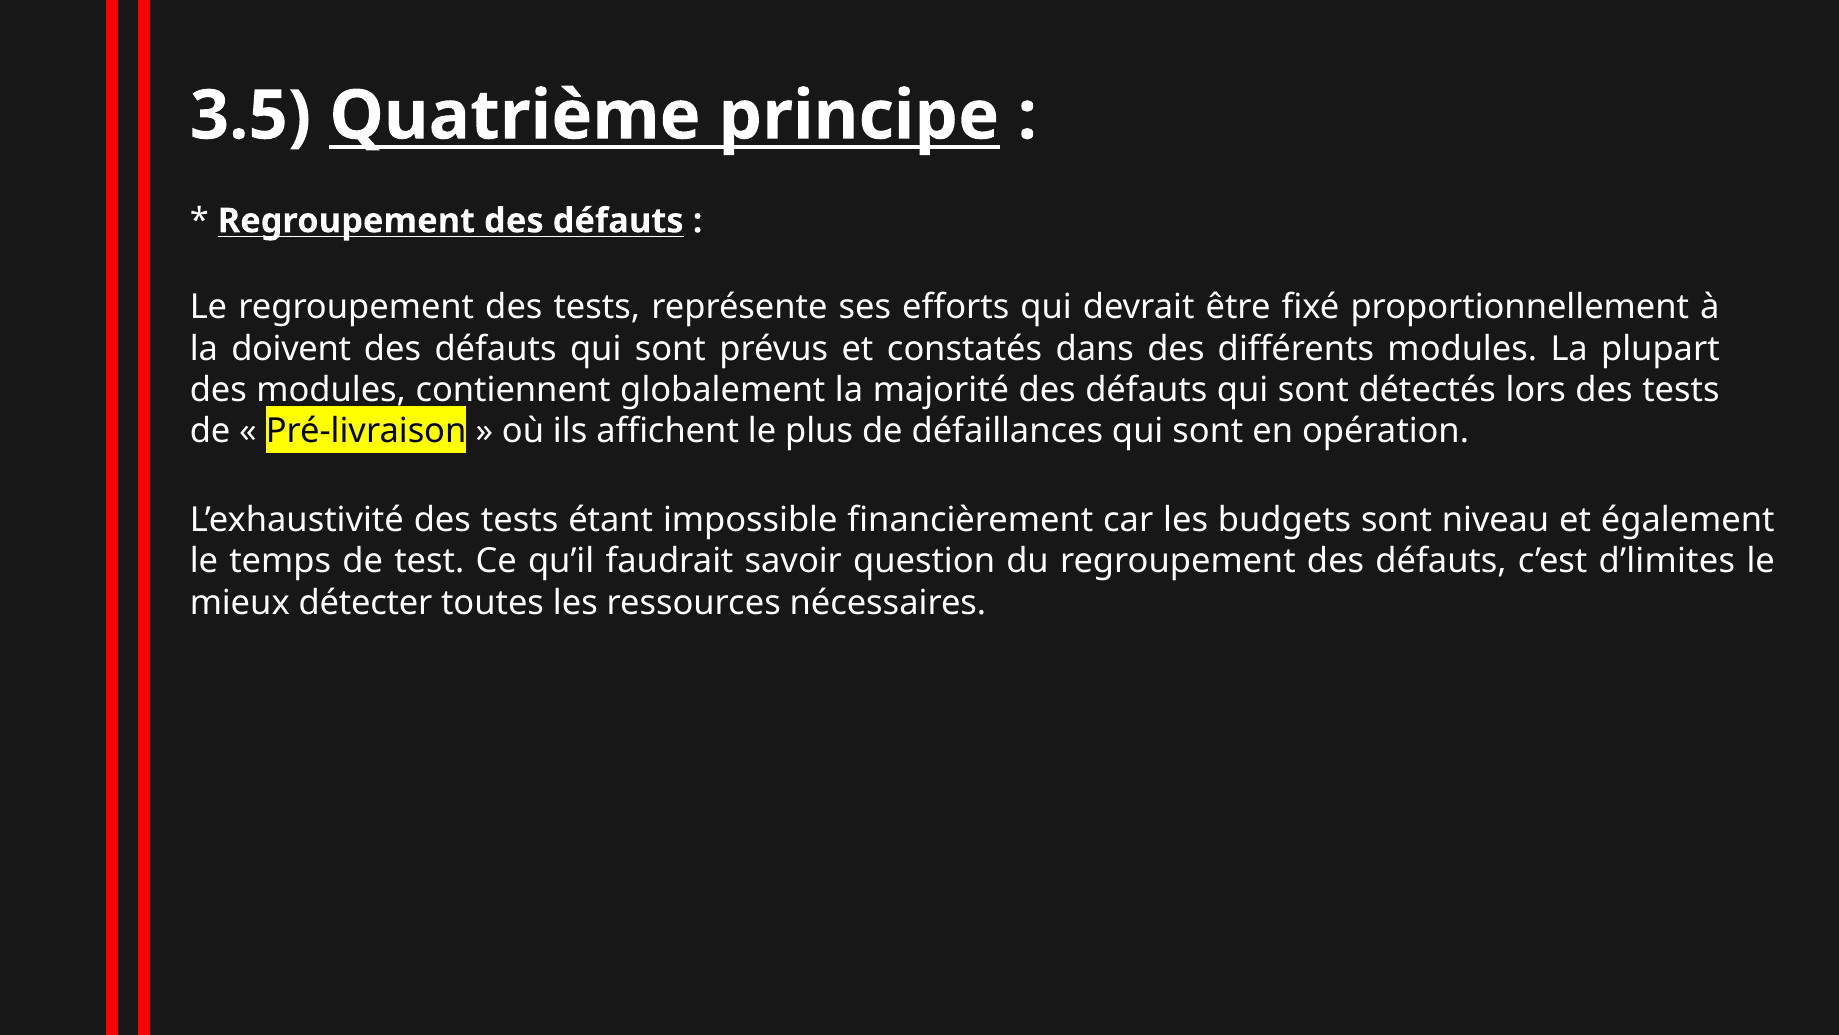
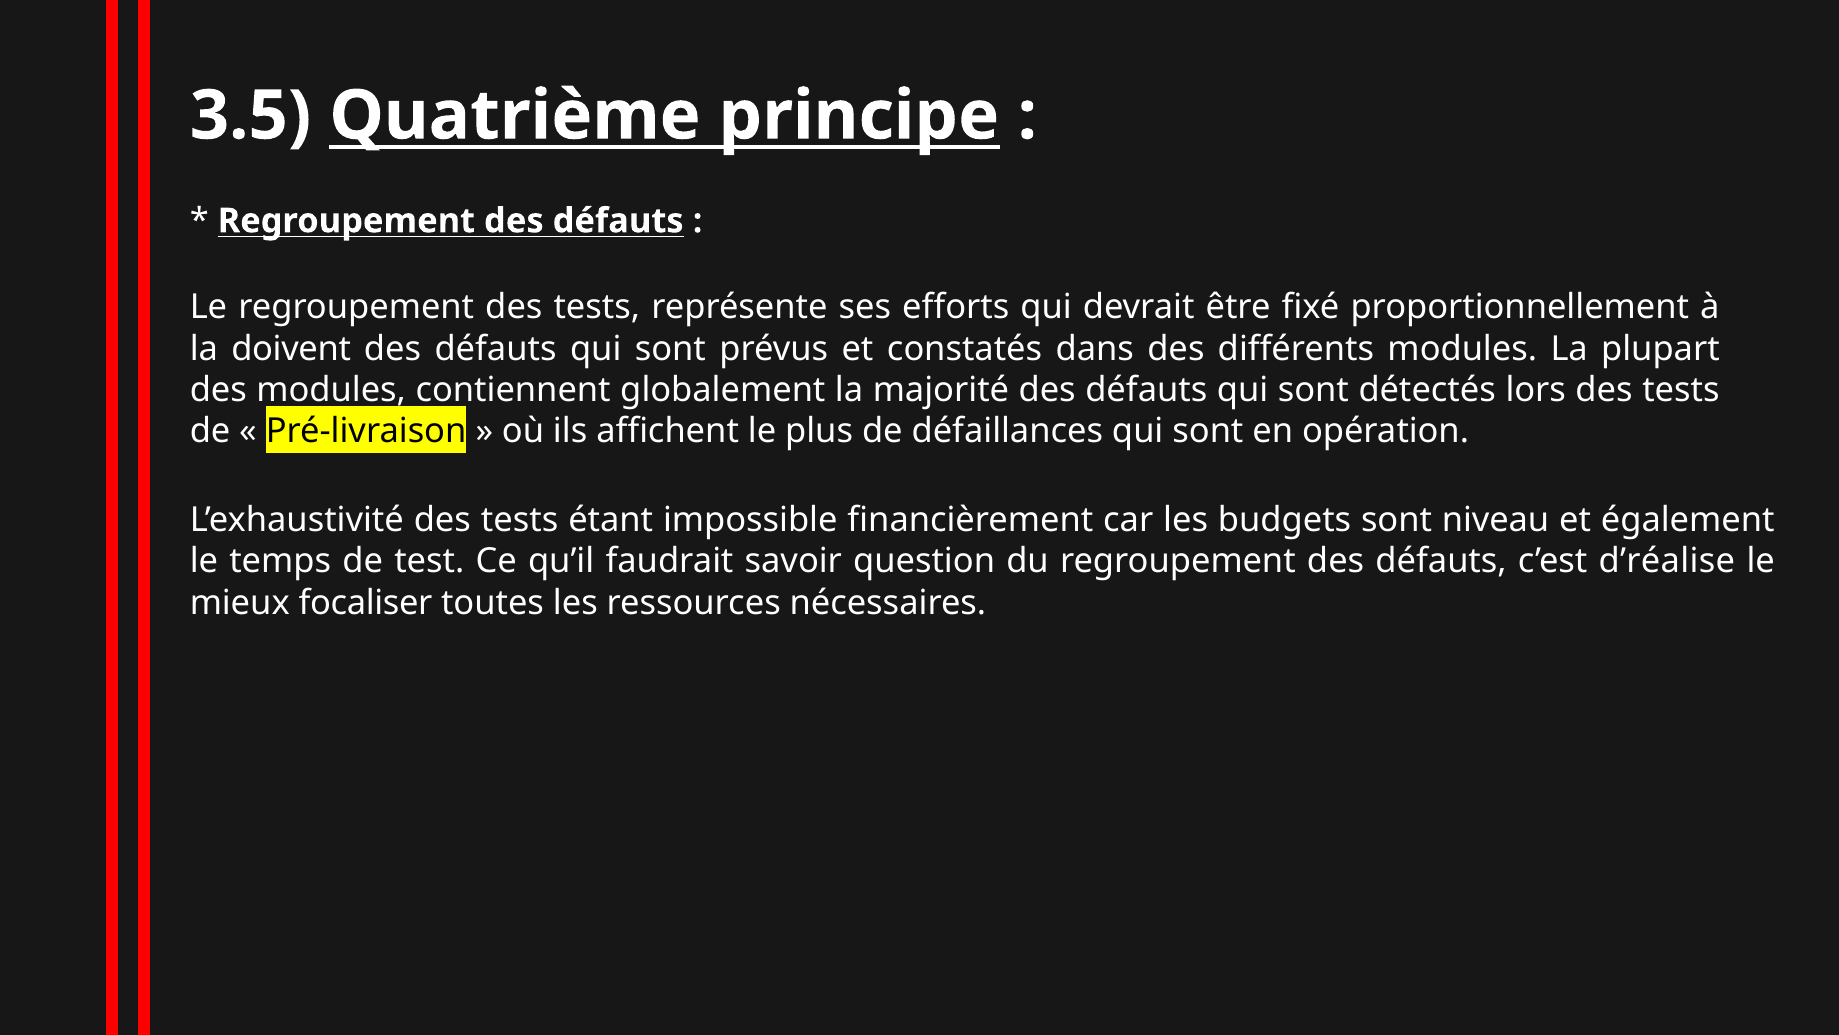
d’limites: d’limites -> d’réalise
détecter: détecter -> focaliser
